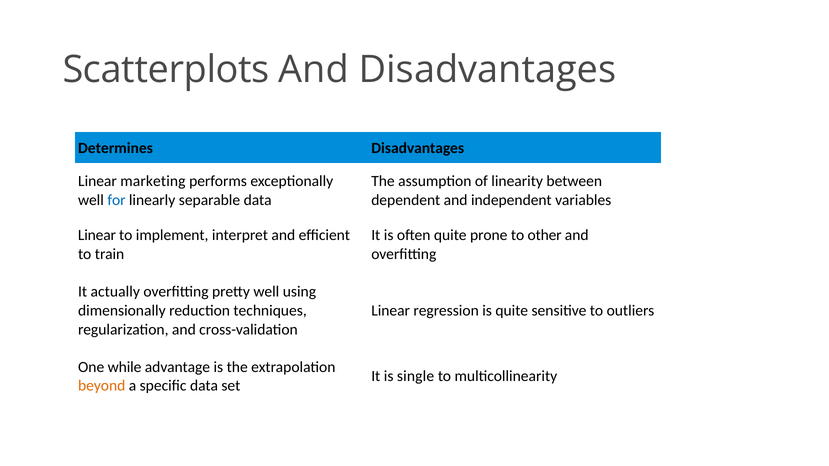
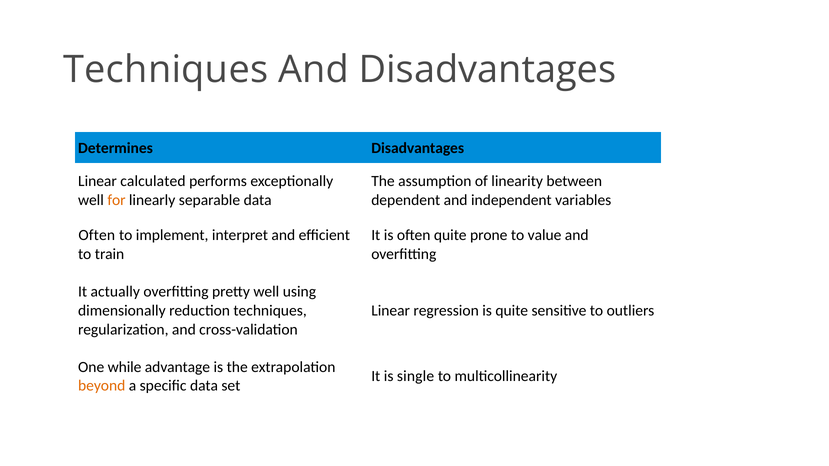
Scatterplots at (166, 70): Scatterplots -> Techniques
marketing: marketing -> calculated
for colour: blue -> orange
Linear at (97, 235): Linear -> Often
other: other -> value
